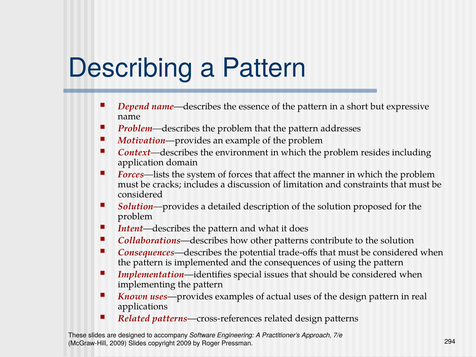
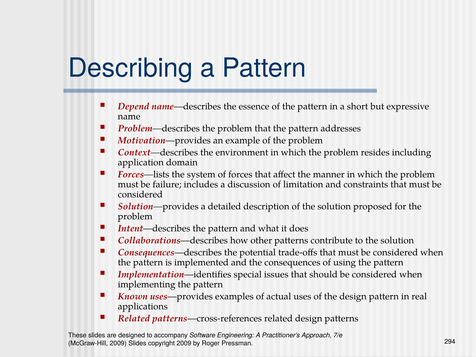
cracks: cracks -> failure
